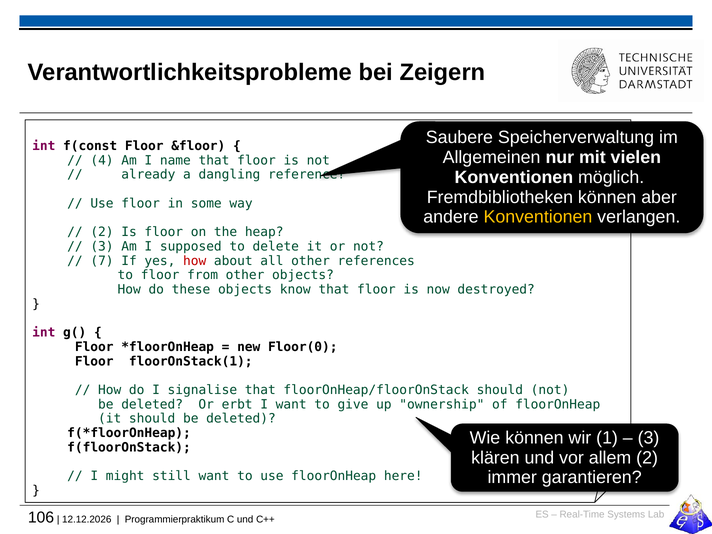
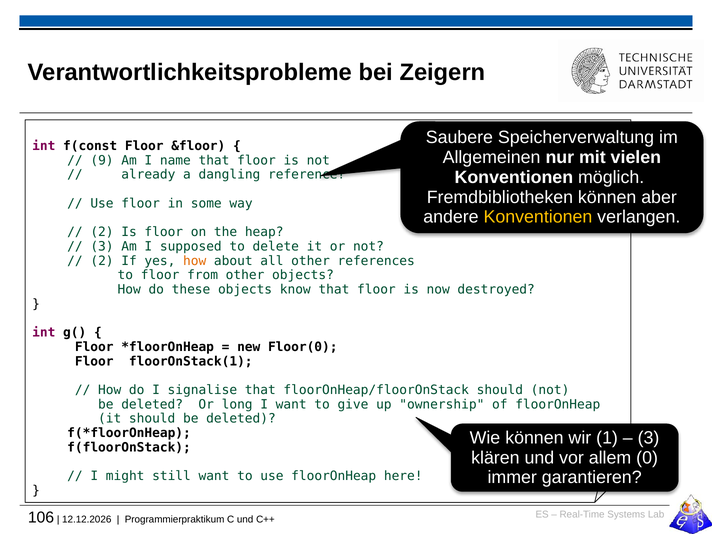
4: 4 -> 9
7 at (102, 261): 7 -> 2
how at (195, 261) colour: red -> orange
erbt: erbt -> long
allem 2: 2 -> 0
